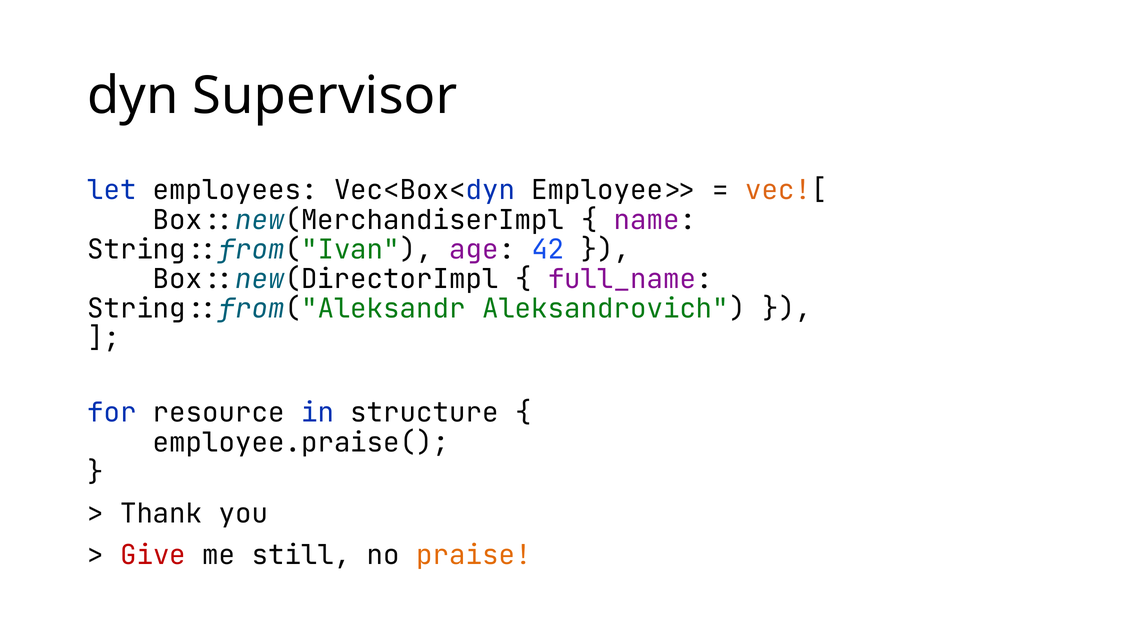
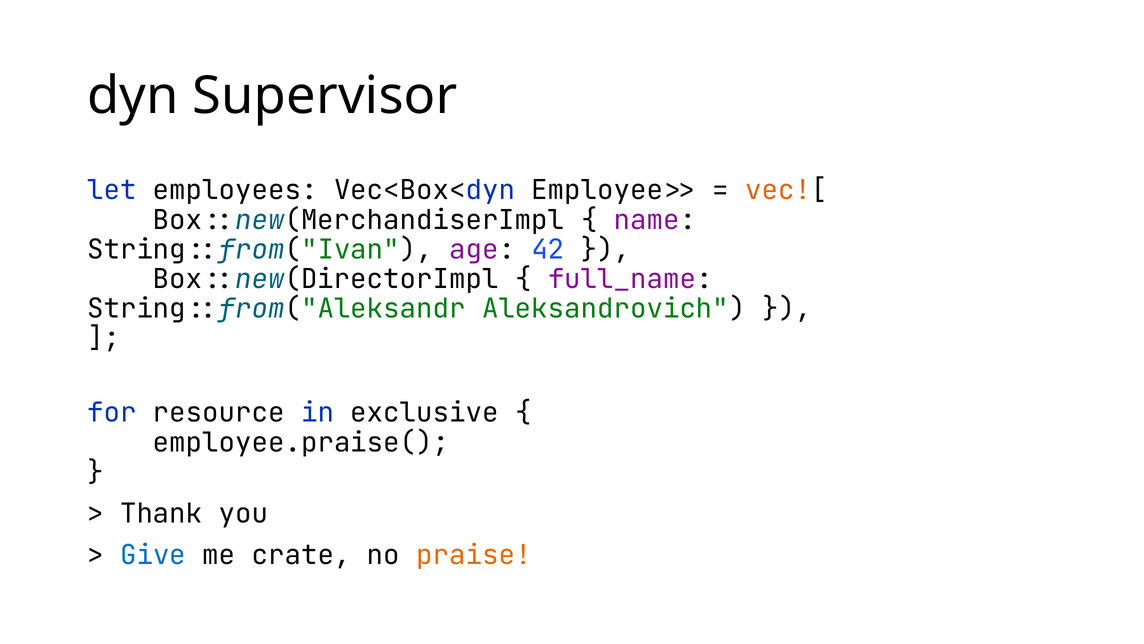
structure: structure -> exclusive
Give colour: red -> blue
still: still -> crate
